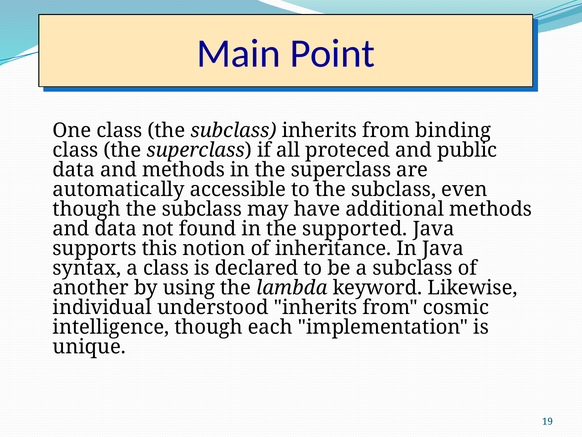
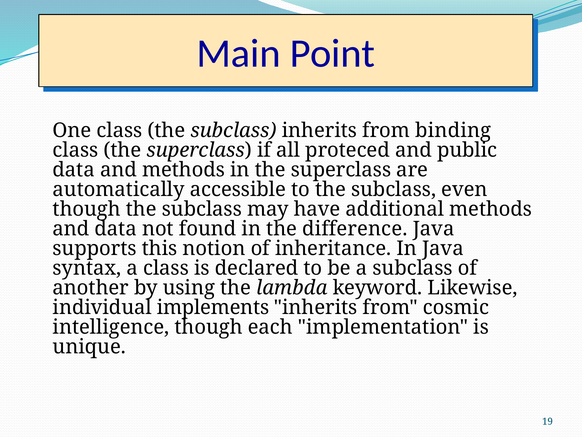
supported: supported -> difference
understood: understood -> implements
